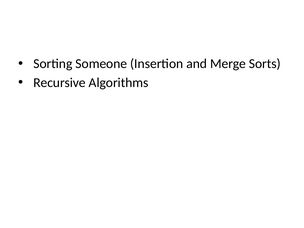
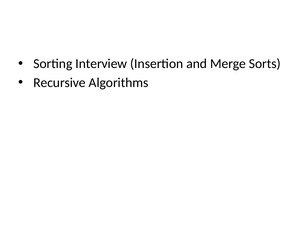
Someone: Someone -> Interview
